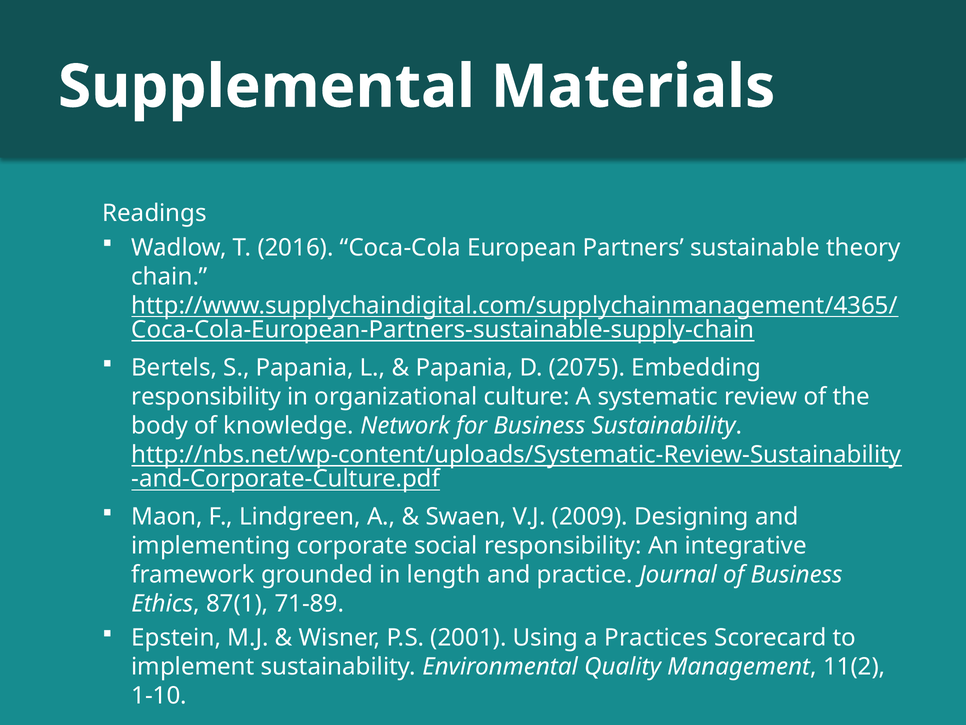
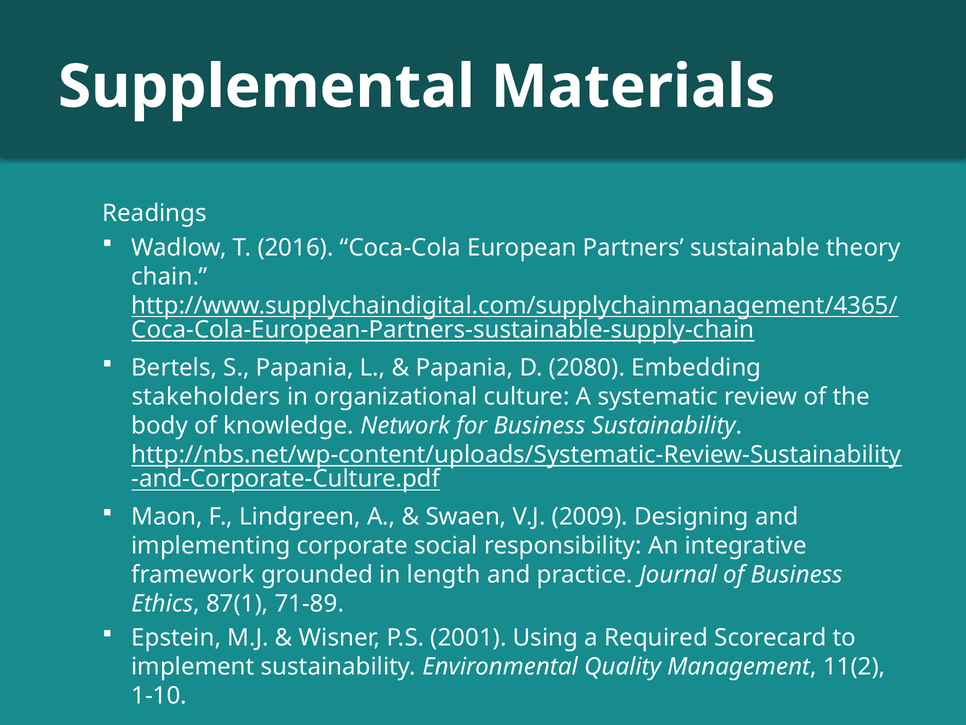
2075: 2075 -> 2080
responsibility at (206, 396): responsibility -> stakeholders
Practices: Practices -> Required
